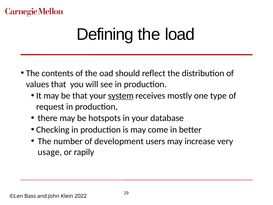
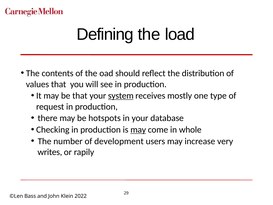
may at (138, 130) underline: none -> present
better: better -> whole
usage: usage -> writes
